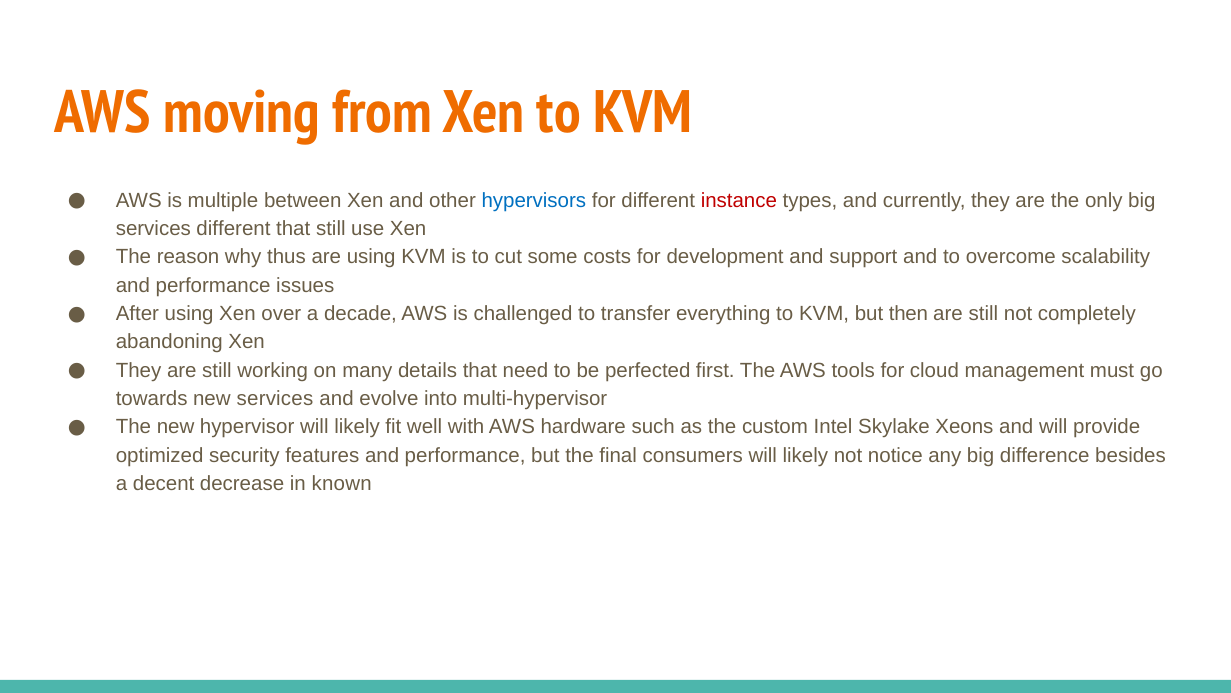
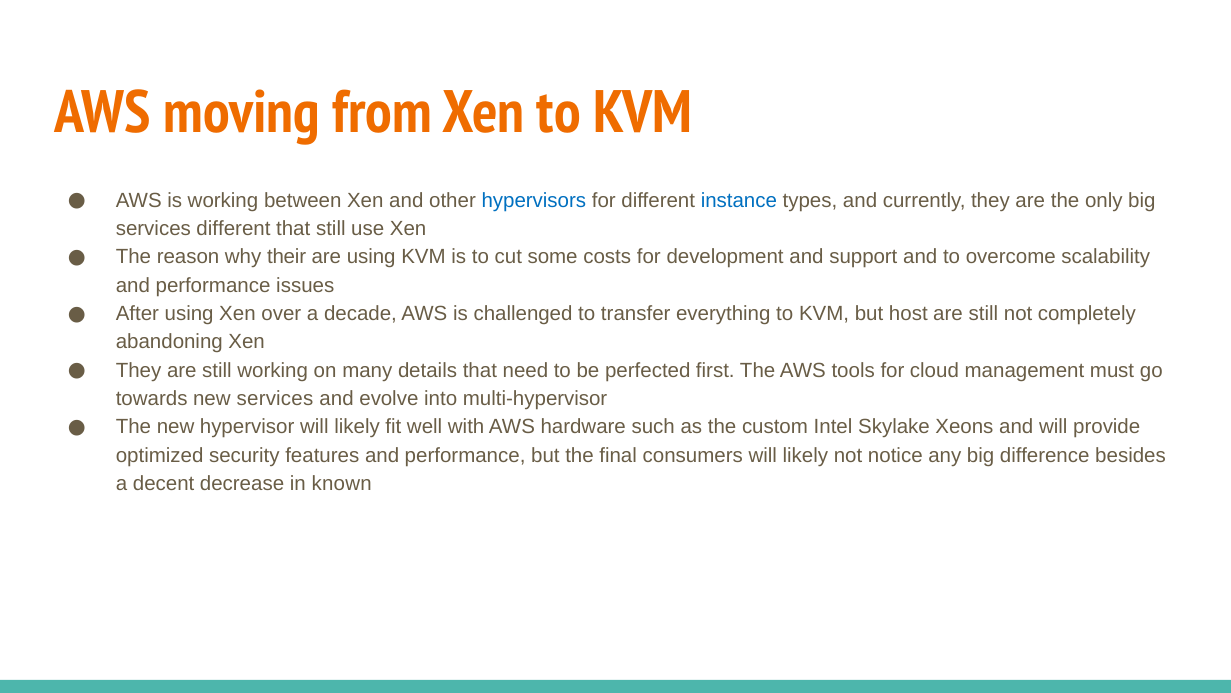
is multiple: multiple -> working
instance colour: red -> blue
thus: thus -> their
then: then -> host
